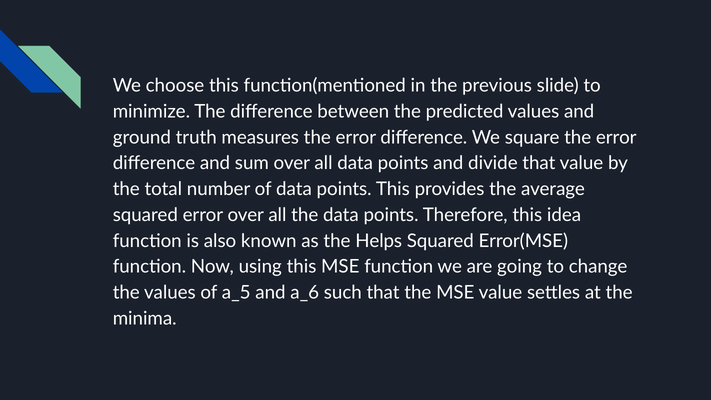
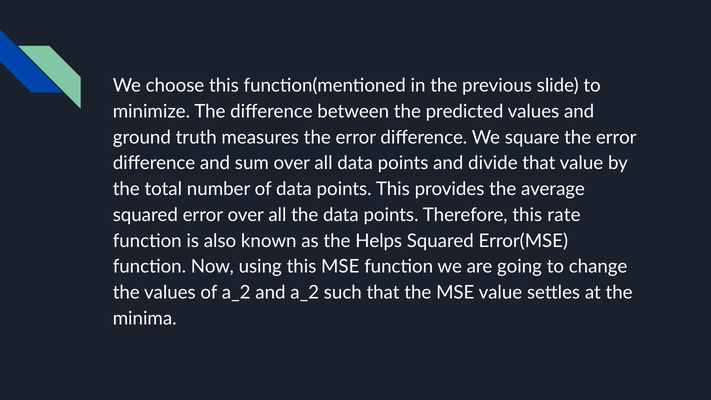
idea: idea -> rate
of a_5: a_5 -> a_2
and a_6: a_6 -> a_2
